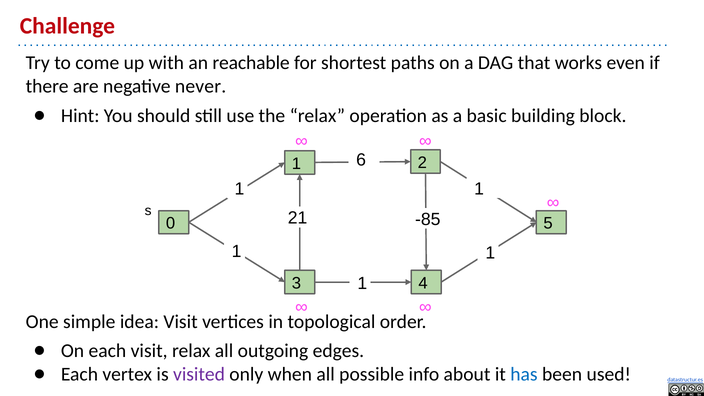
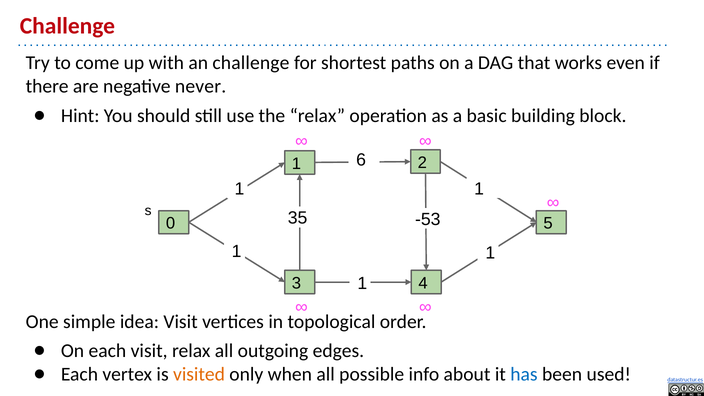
an reachable: reachable -> challenge
21: 21 -> 35
-85: -85 -> -53
visited colour: purple -> orange
